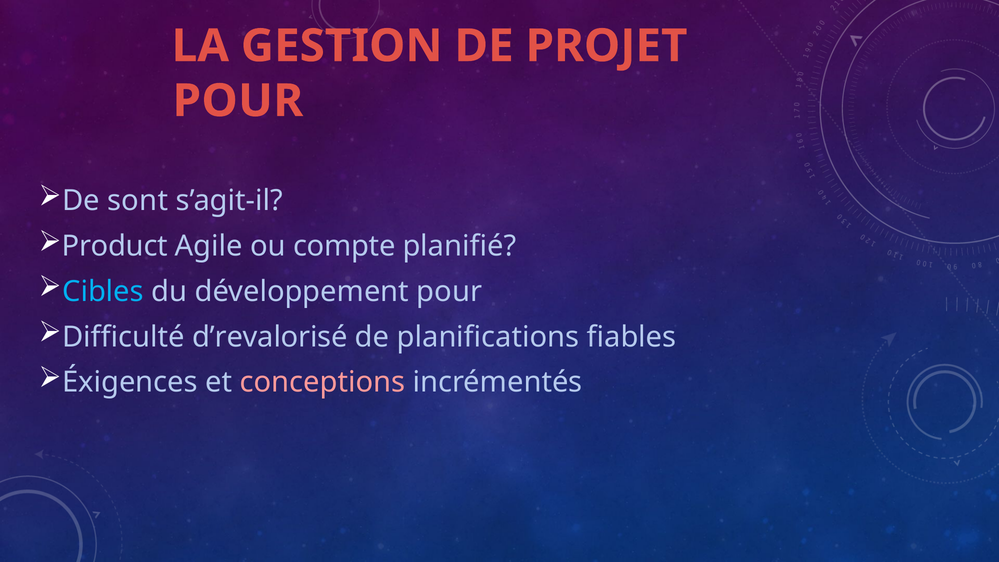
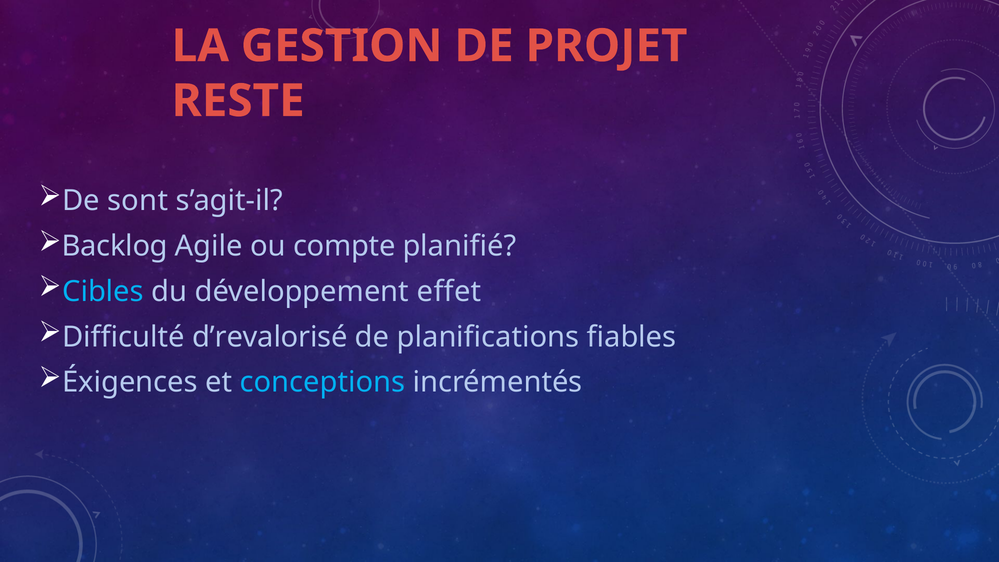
POUR at (238, 101): POUR -> RESTE
Product: Product -> Backlog
développement pour: pour -> effet
conceptions colour: pink -> light blue
